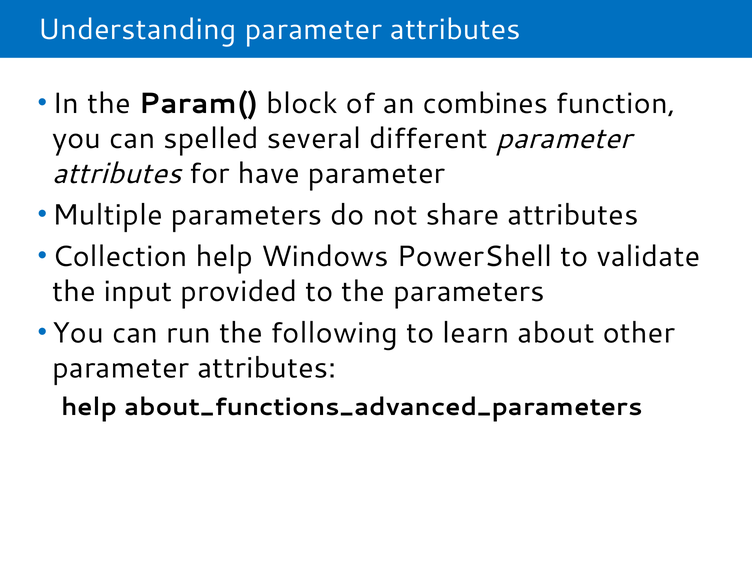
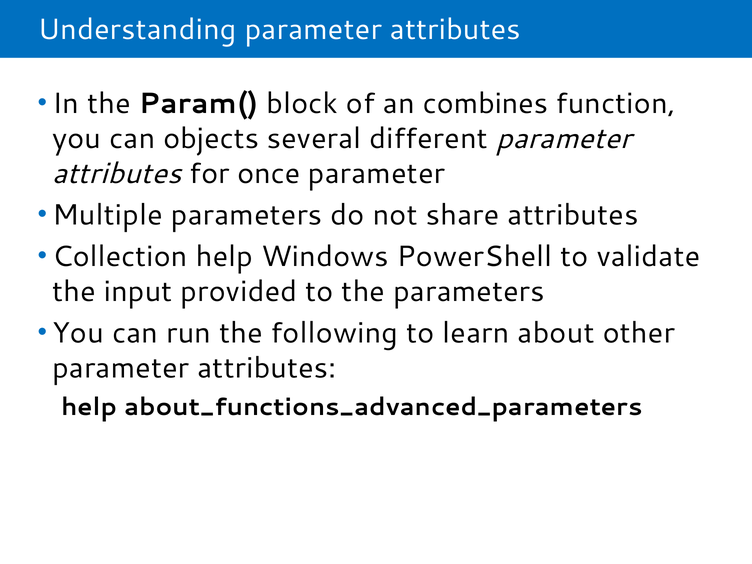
spelled: spelled -> objects
have: have -> once
